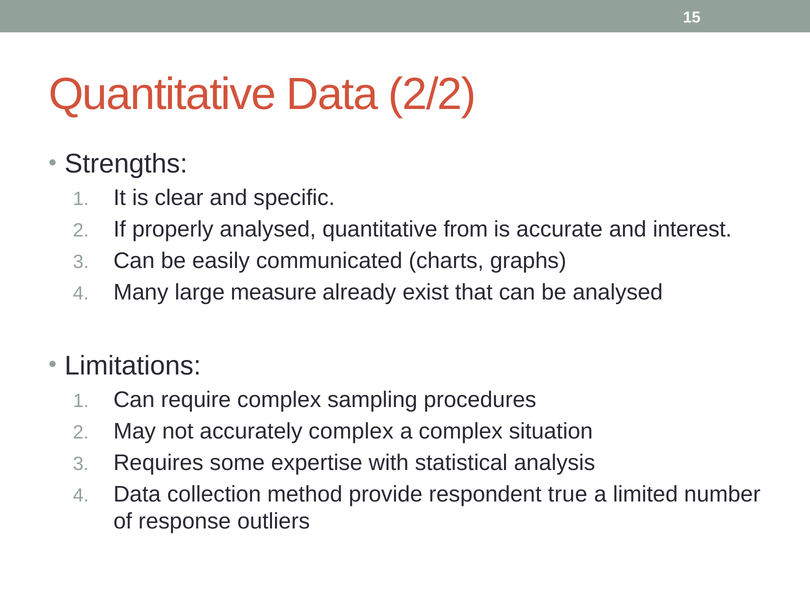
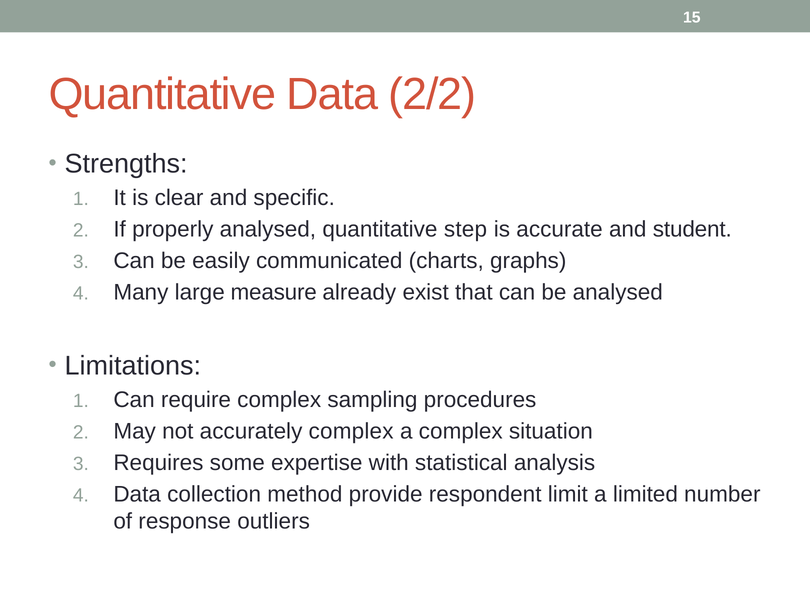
from: from -> step
interest: interest -> student
true: true -> limit
